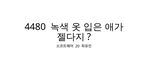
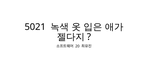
4480: 4480 -> 5021
